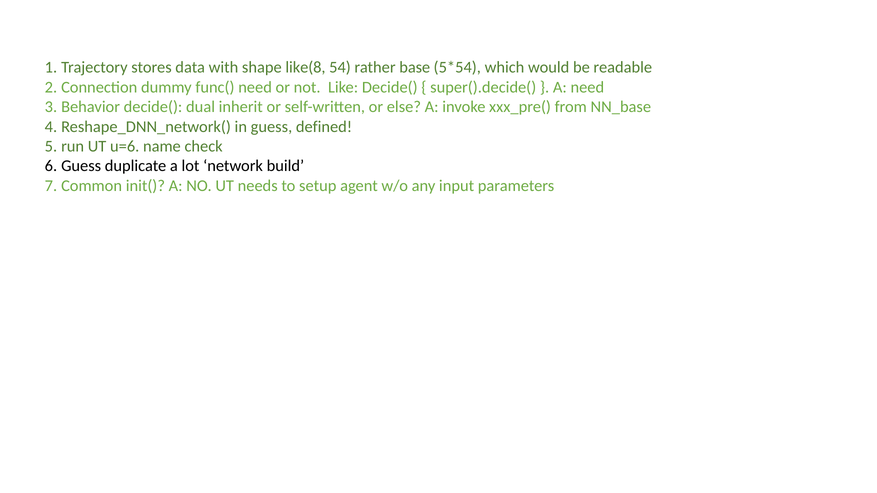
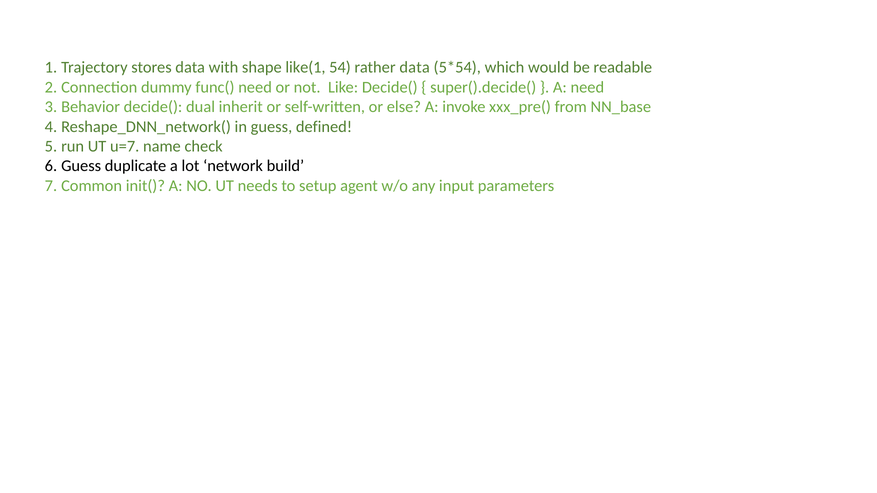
like(8: like(8 -> like(1
rather base: base -> data
u=6: u=6 -> u=7
